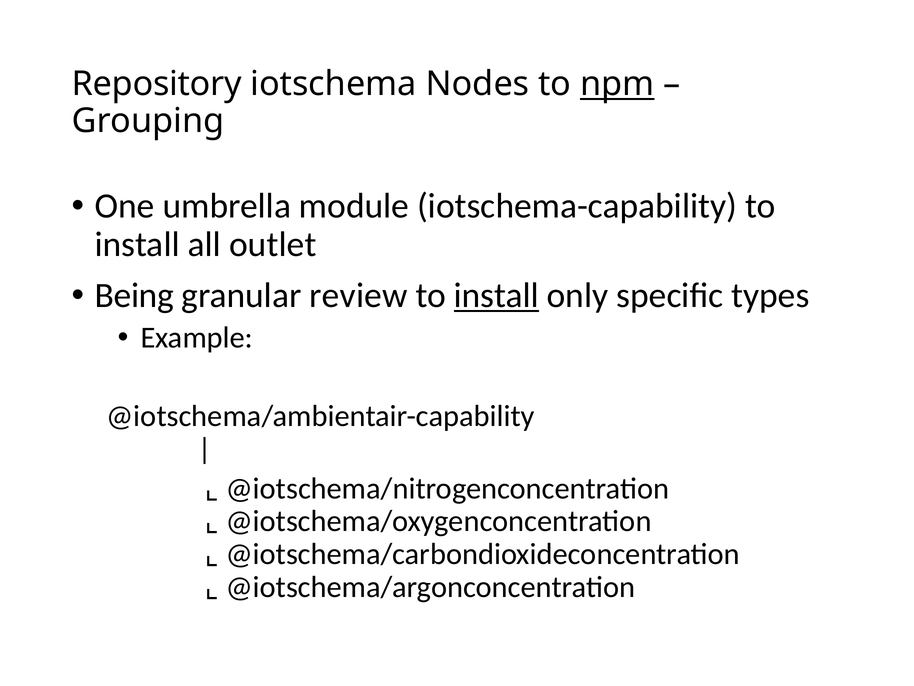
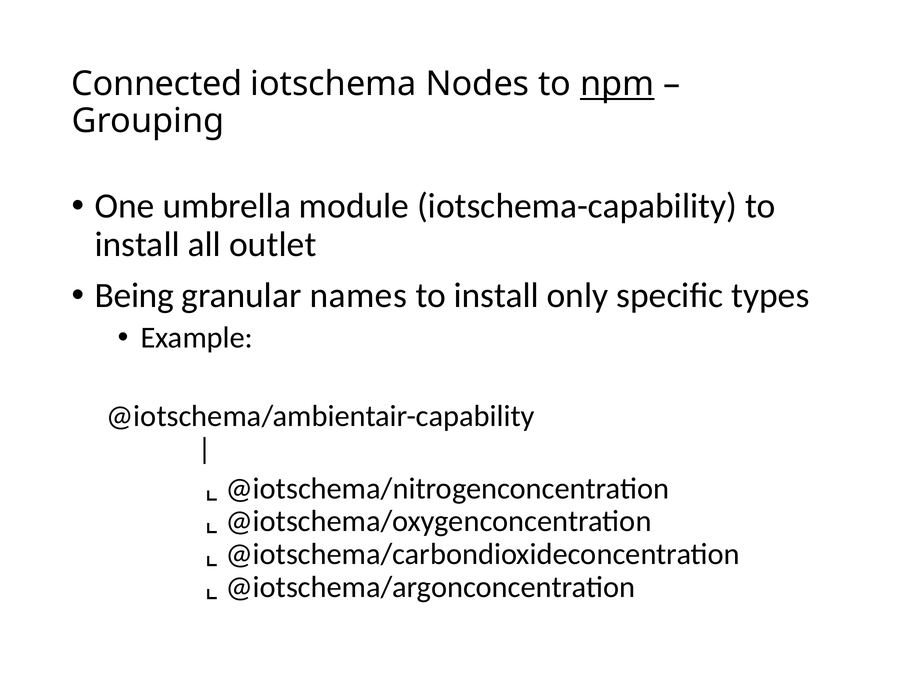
Repository: Repository -> Connected
review: review -> names
install at (496, 296) underline: present -> none
